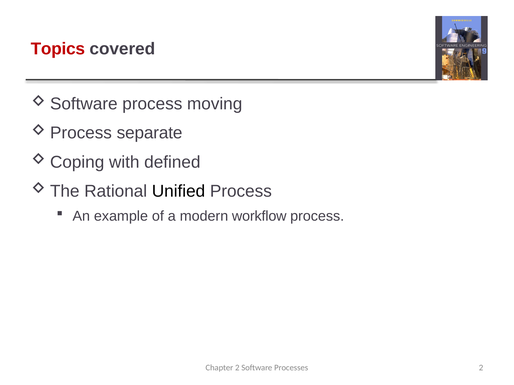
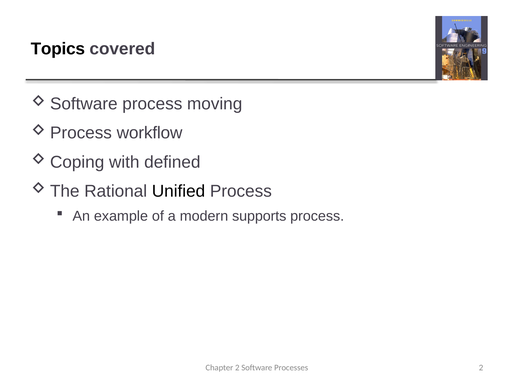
Topics colour: red -> black
separate: separate -> workflow
workflow: workflow -> supports
